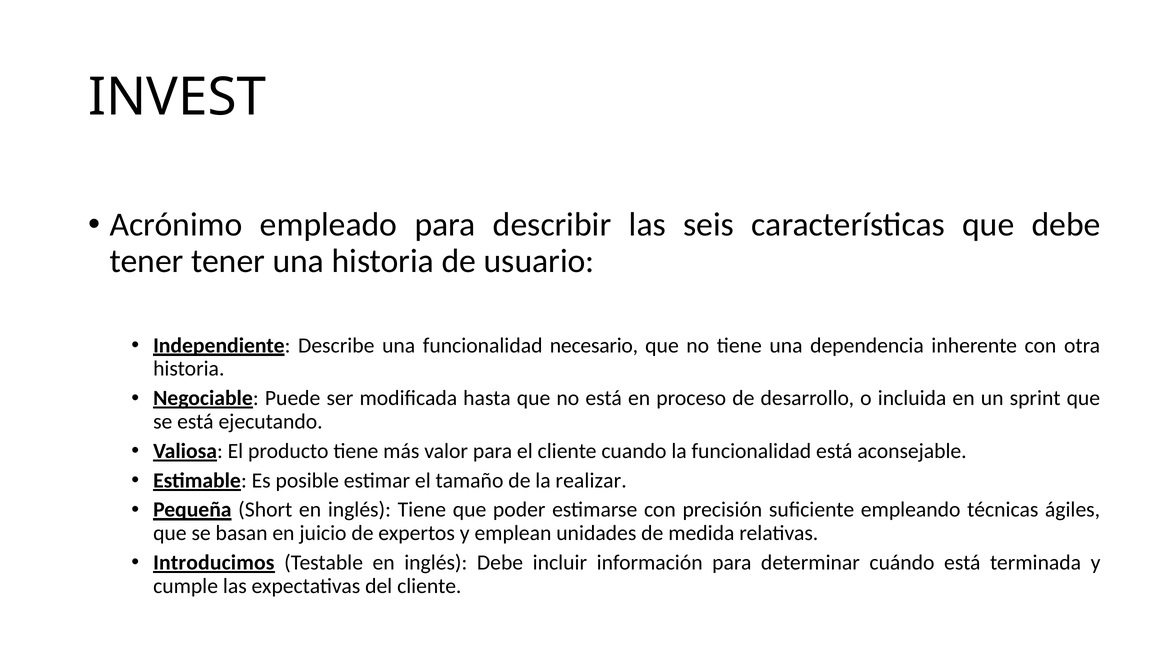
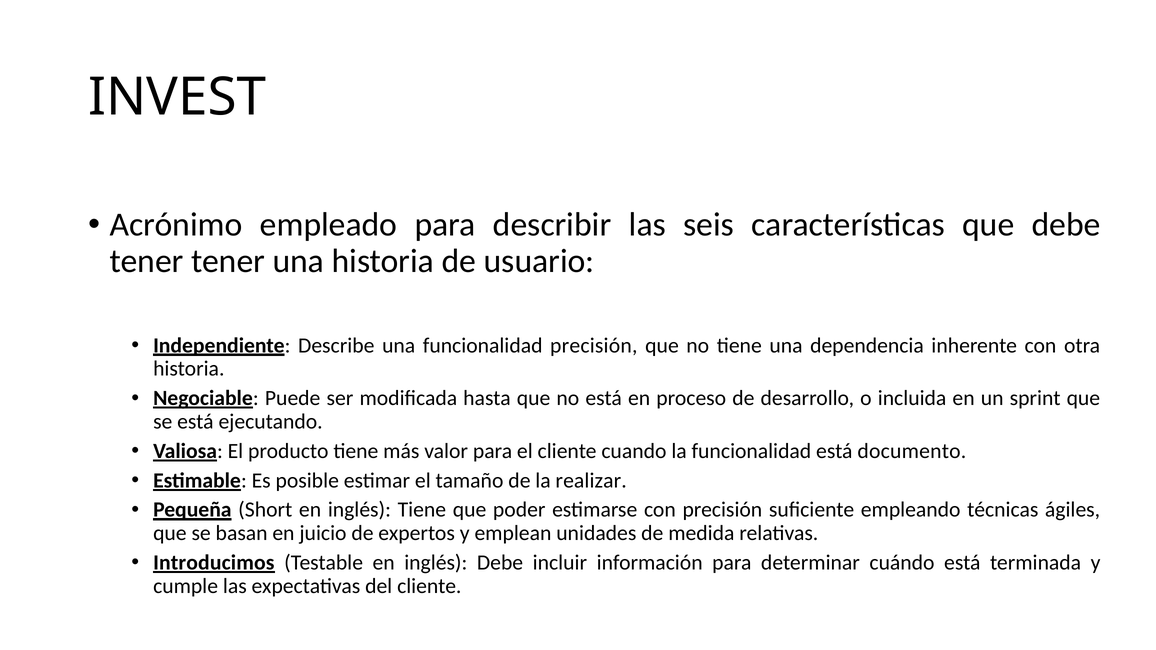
funcionalidad necesario: necesario -> precisión
aconsejable: aconsejable -> documento
